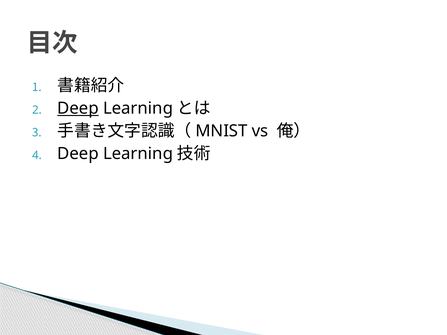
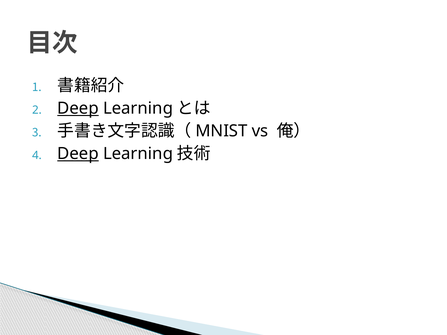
Deep at (78, 154) underline: none -> present
